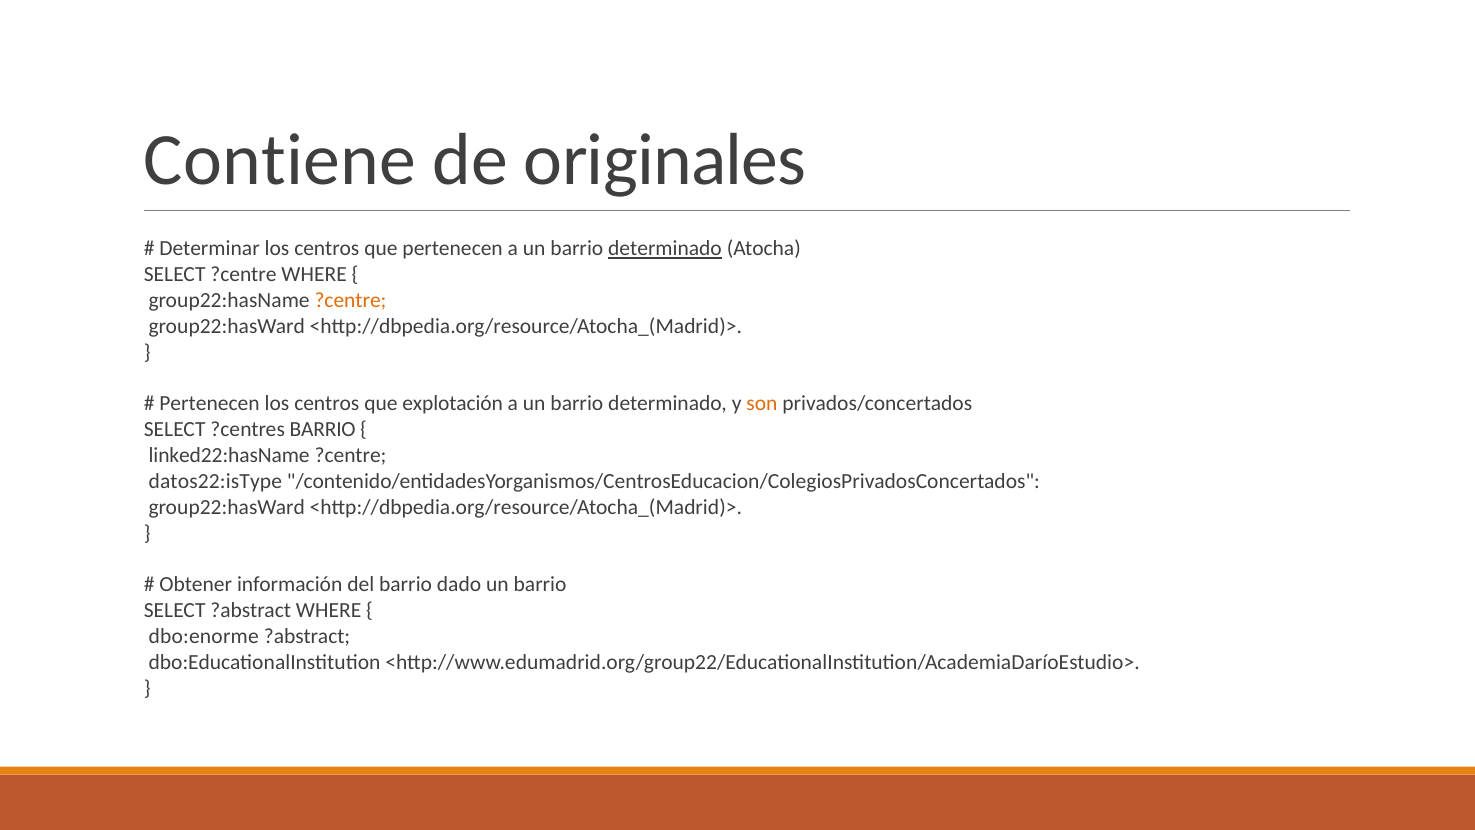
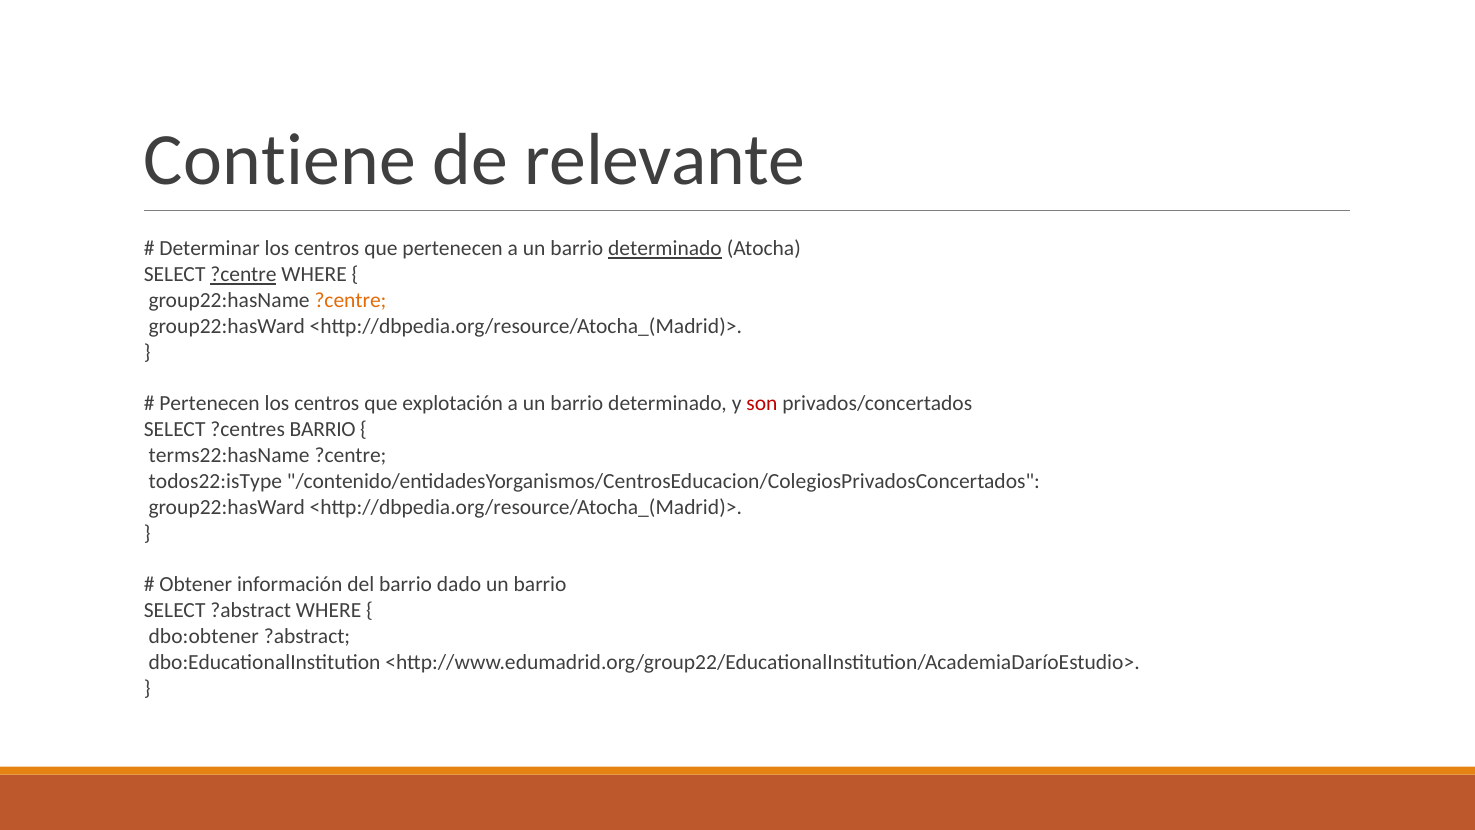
originales: originales -> relevante
?centre at (243, 275) underline: none -> present
son colour: orange -> red
linked22:hasName: linked22:hasName -> terms22:hasName
datos22:isType: datos22:isType -> todos22:isType
dbo:enorme: dbo:enorme -> dbo:obtener
